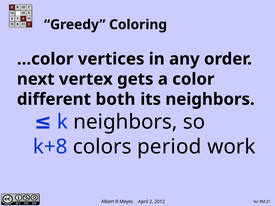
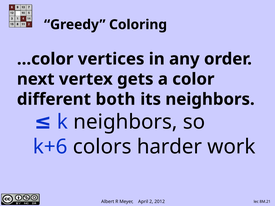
k+8: k+8 -> k+6
period: period -> harder
